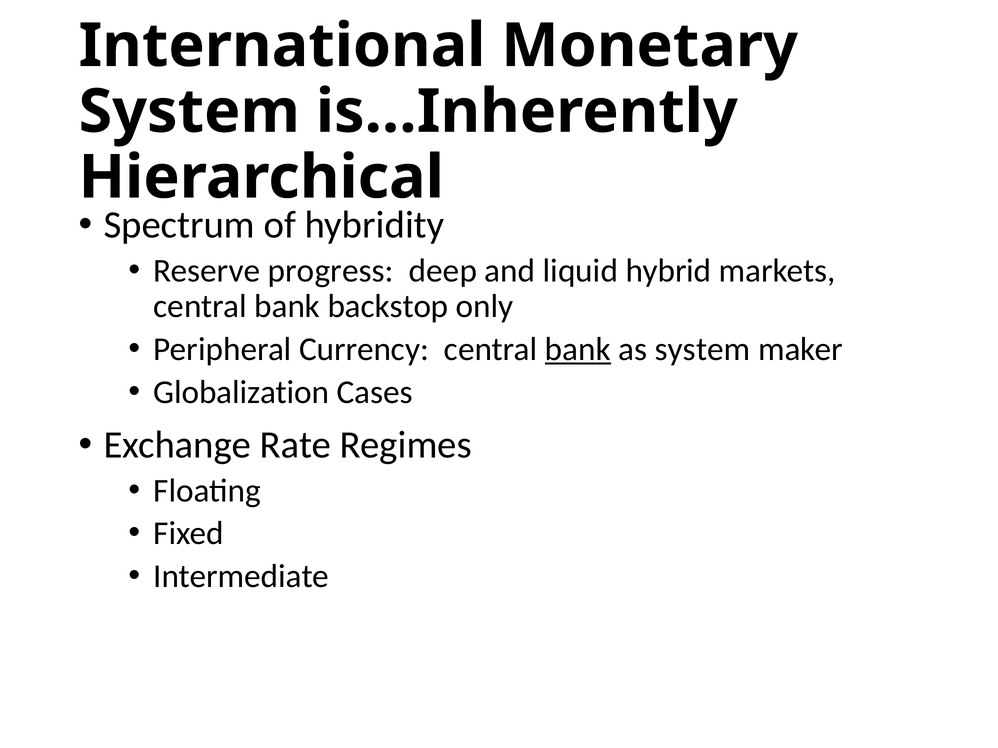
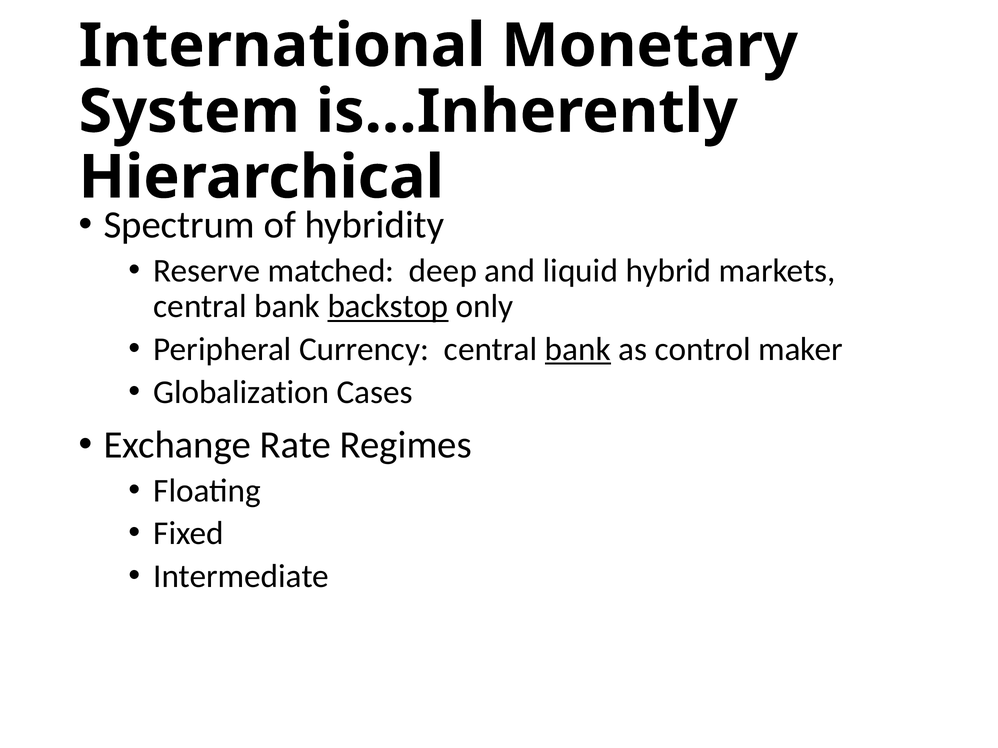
progress: progress -> matched
backstop underline: none -> present
as system: system -> control
